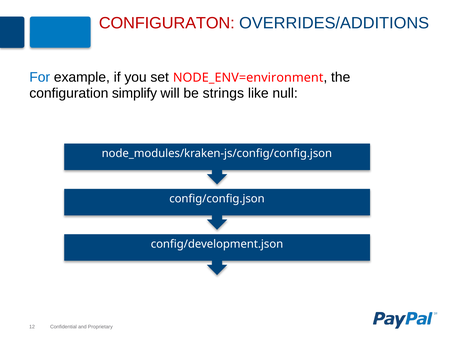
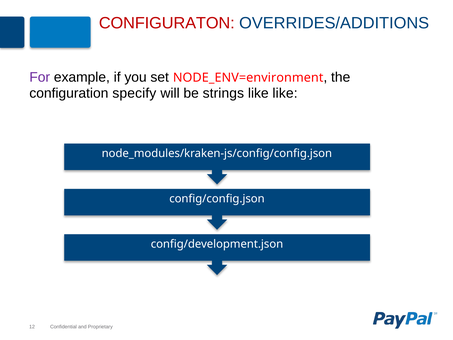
For colour: blue -> purple
simplify: simplify -> specify
like null: null -> like
